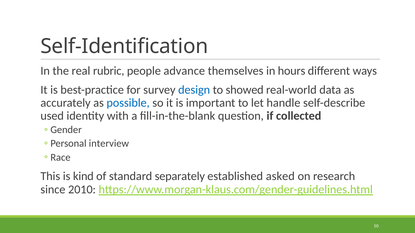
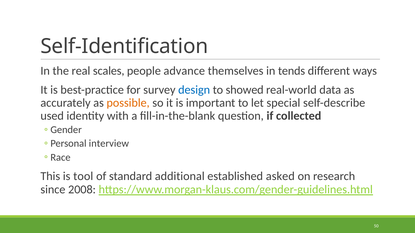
rubric: rubric -> scales
hours: hours -> tends
possible colour: blue -> orange
handle: handle -> special
kind: kind -> tool
separately: separately -> additional
2010: 2010 -> 2008
